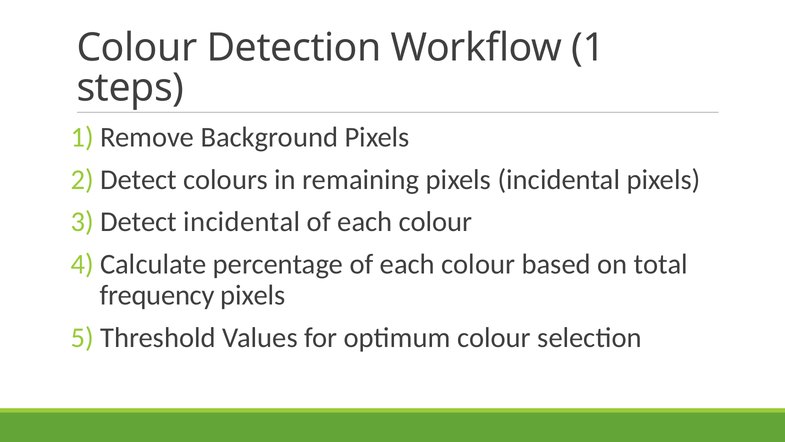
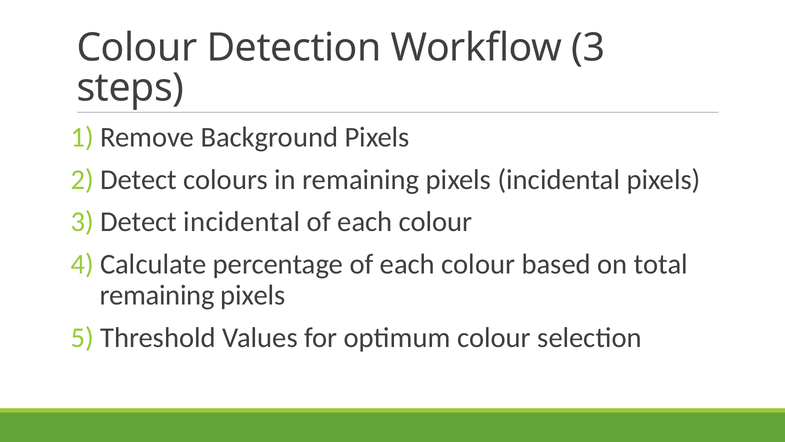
1: 1 -> 3
frequency at (157, 295): frequency -> remaining
